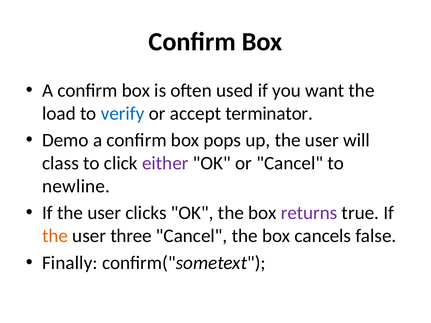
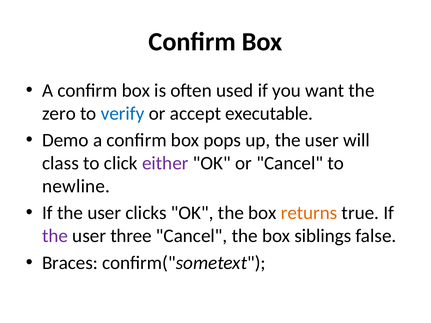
load: load -> zero
terminator: terminator -> executable
returns colour: purple -> orange
the at (55, 236) colour: orange -> purple
cancels: cancels -> siblings
Finally: Finally -> Braces
